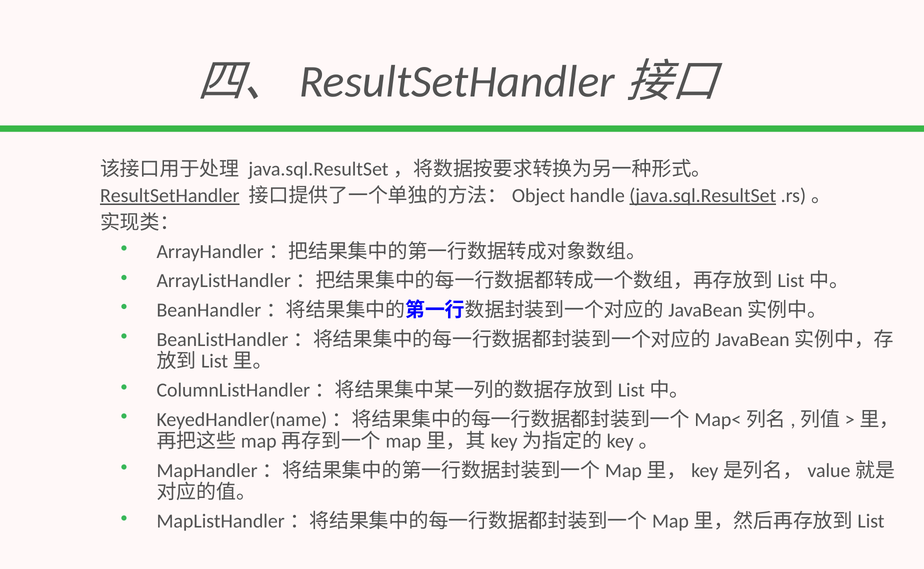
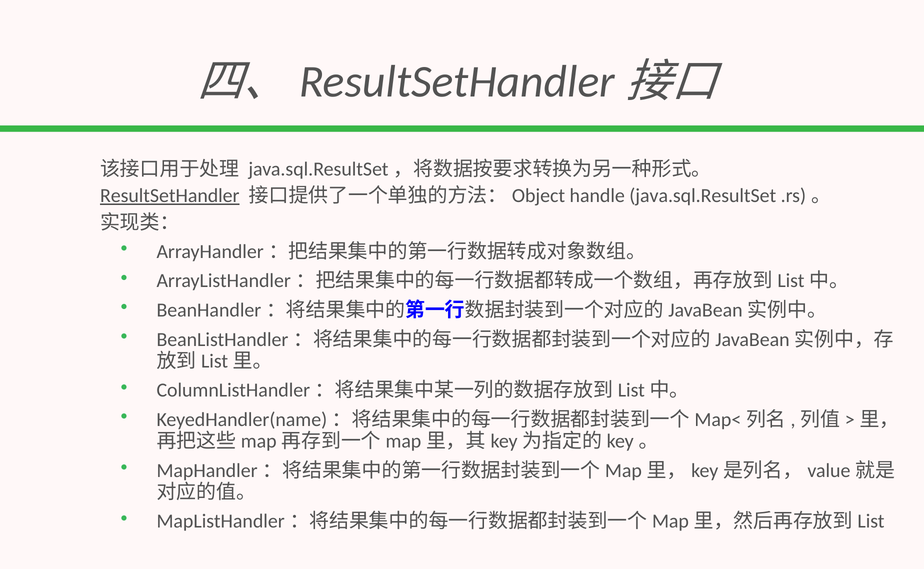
java.sql.ResultSet underline: present -> none
